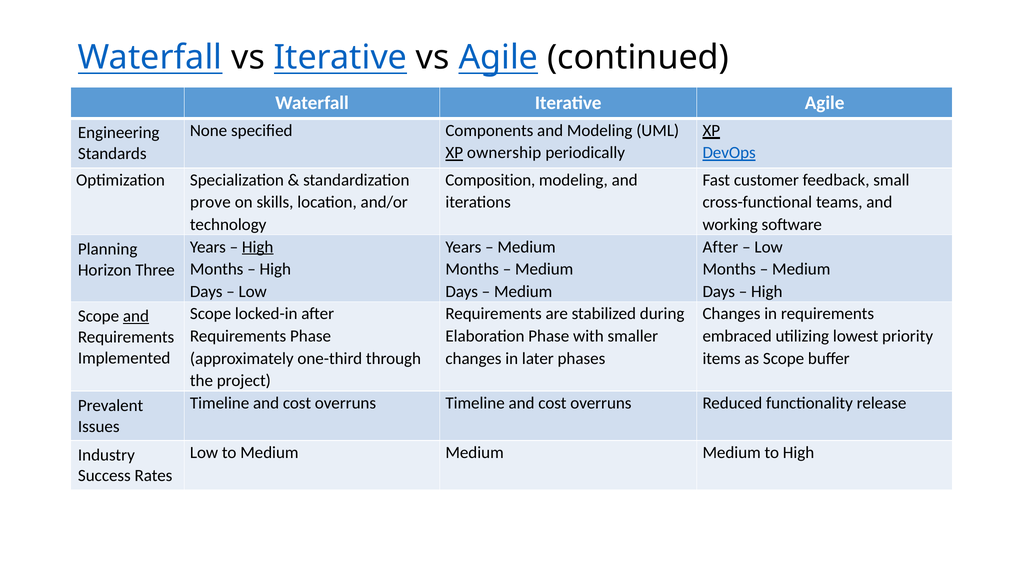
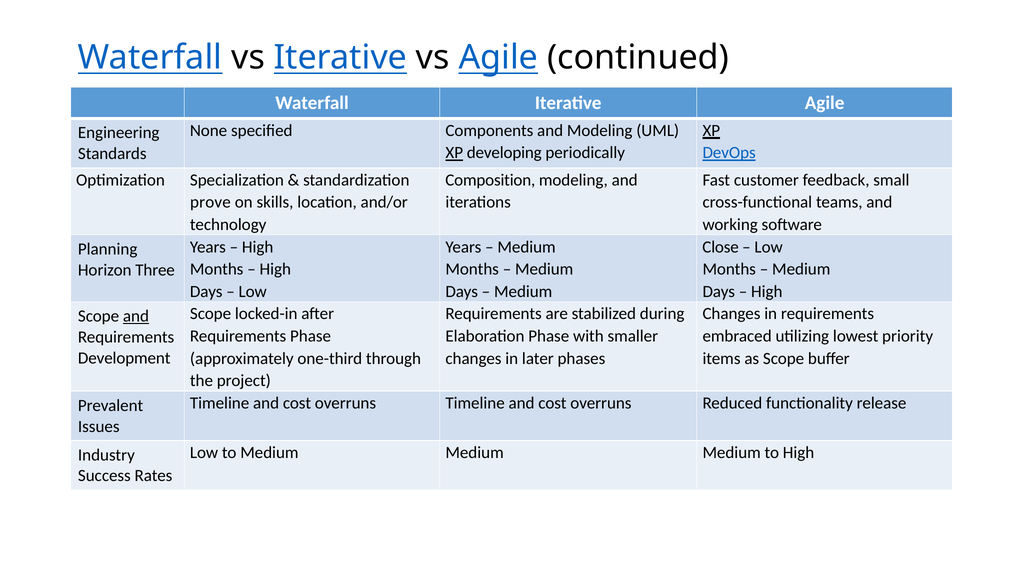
ownership: ownership -> developing
High at (258, 247) underline: present -> none
After at (720, 247): After -> Close
Implemented: Implemented -> Development
